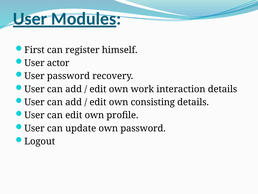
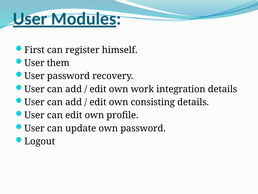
actor: actor -> them
interaction: interaction -> integration
